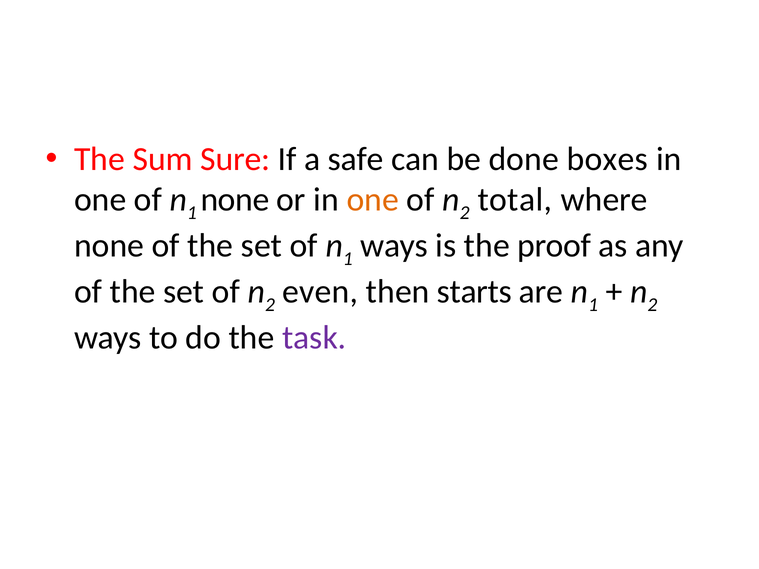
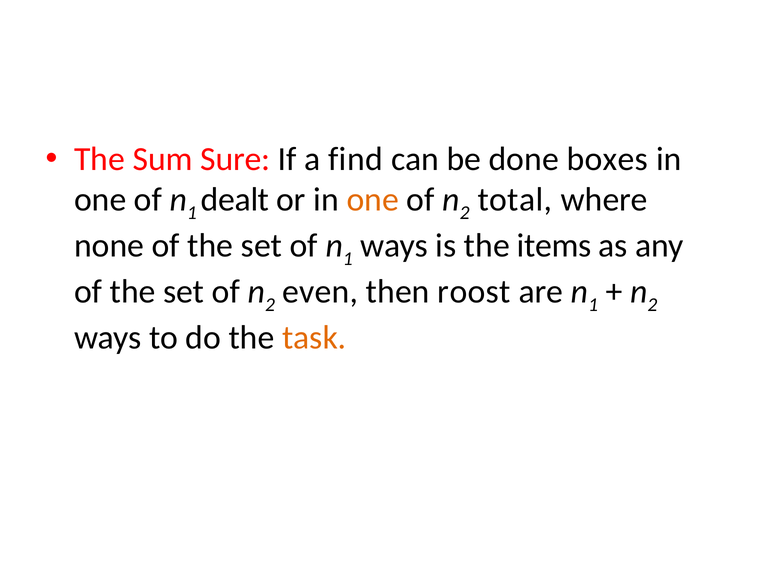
safe: safe -> find
none at (235, 200): none -> dealt
proof: proof -> items
starts: starts -> roost
task colour: purple -> orange
